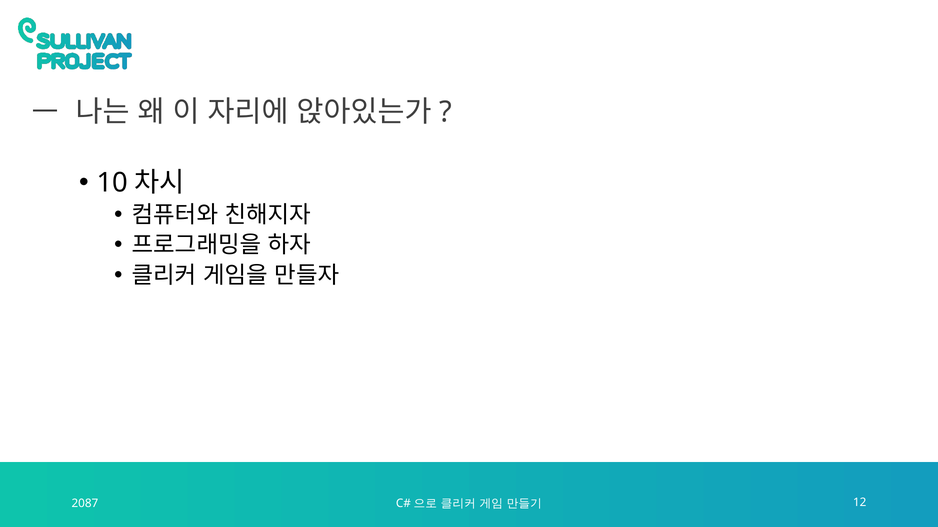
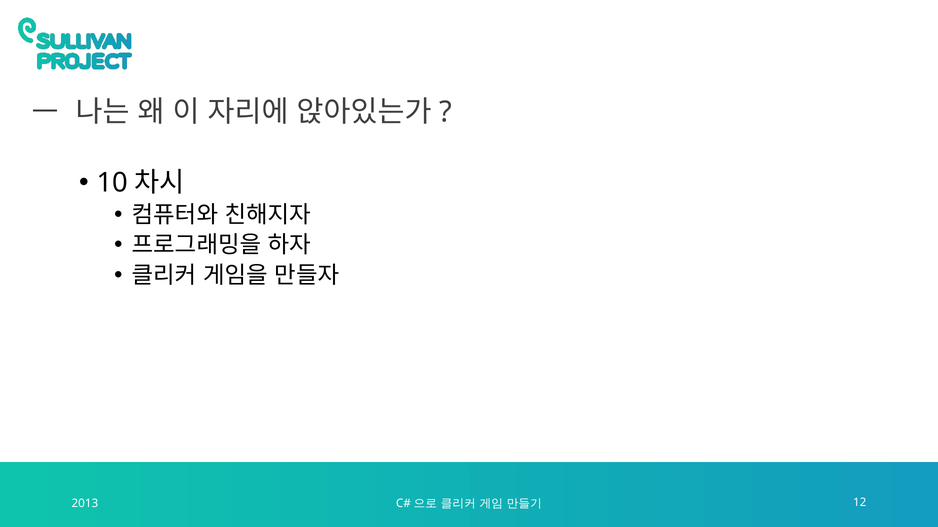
2087: 2087 -> 2013
